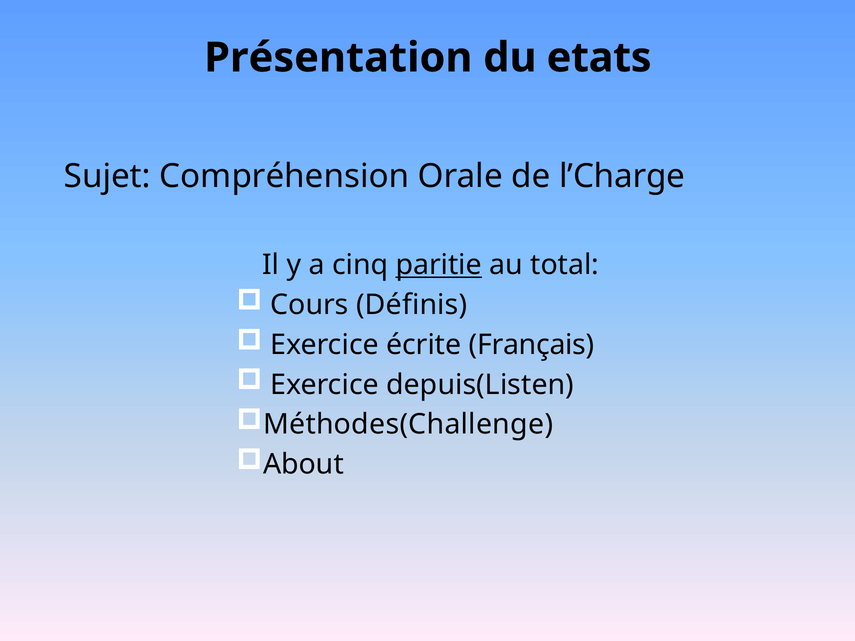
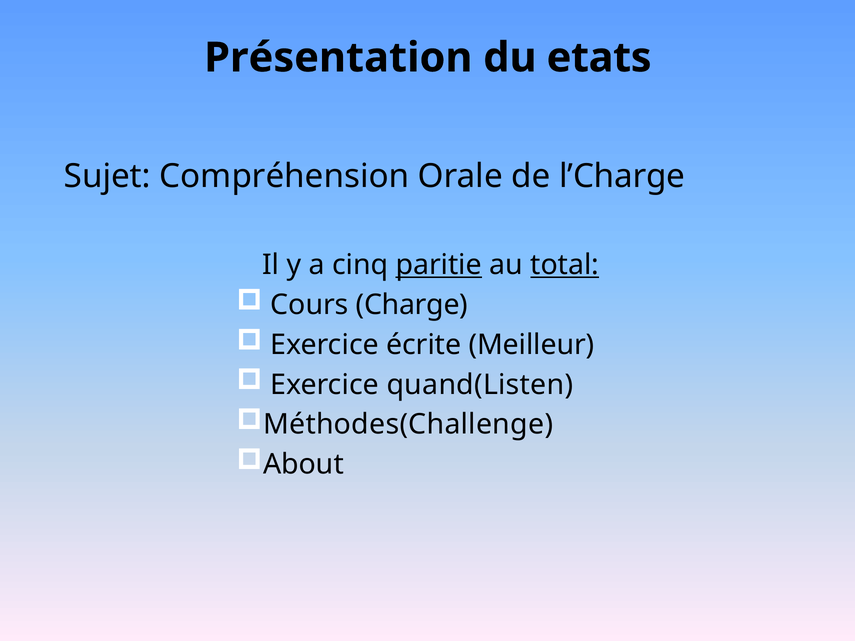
total underline: none -> present
Définis: Définis -> Charge
Français: Français -> Meilleur
depuis(Listen: depuis(Listen -> quand(Listen
